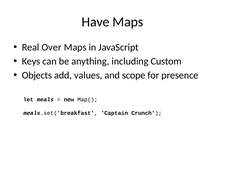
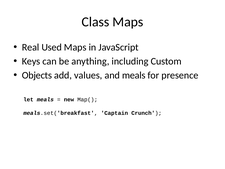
Have: Have -> Class
Over: Over -> Used
and scope: scope -> meals
